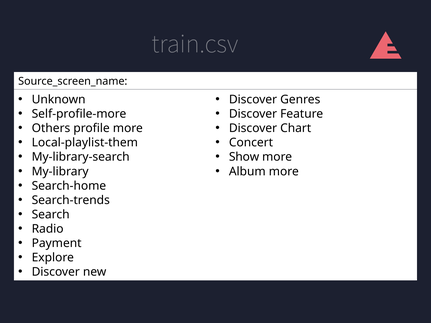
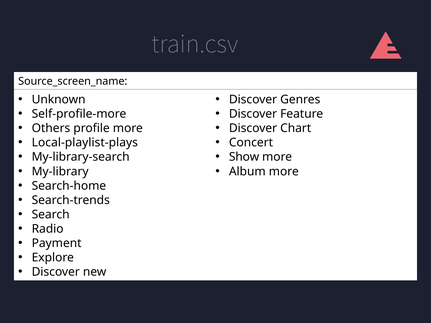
Local-playlist-them: Local-playlist-them -> Local-playlist-plays
